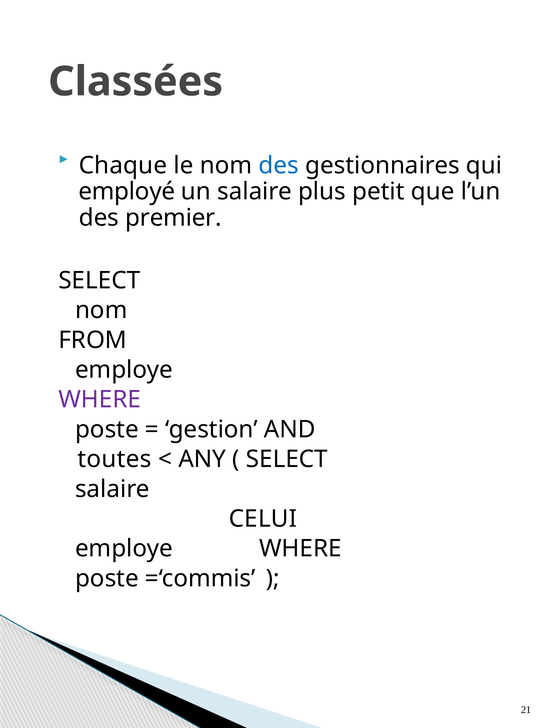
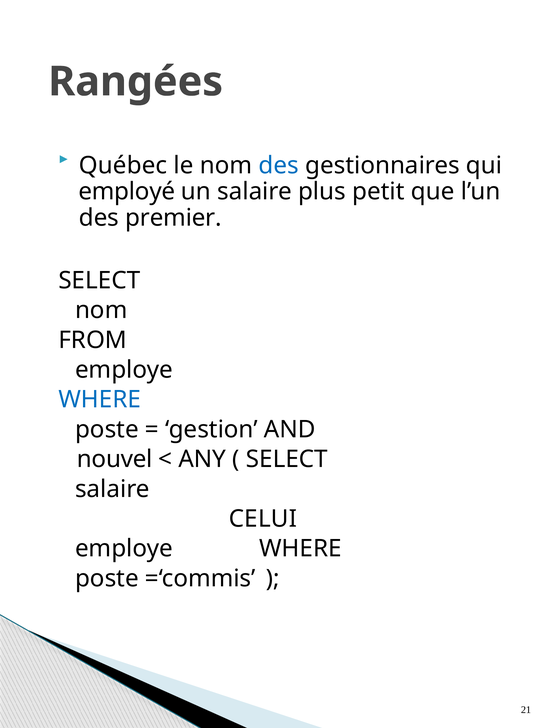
Classées: Classées -> Rangées
Chaque: Chaque -> Québec
WHERE at (100, 400) colour: purple -> blue
toutes: toutes -> nouvel
